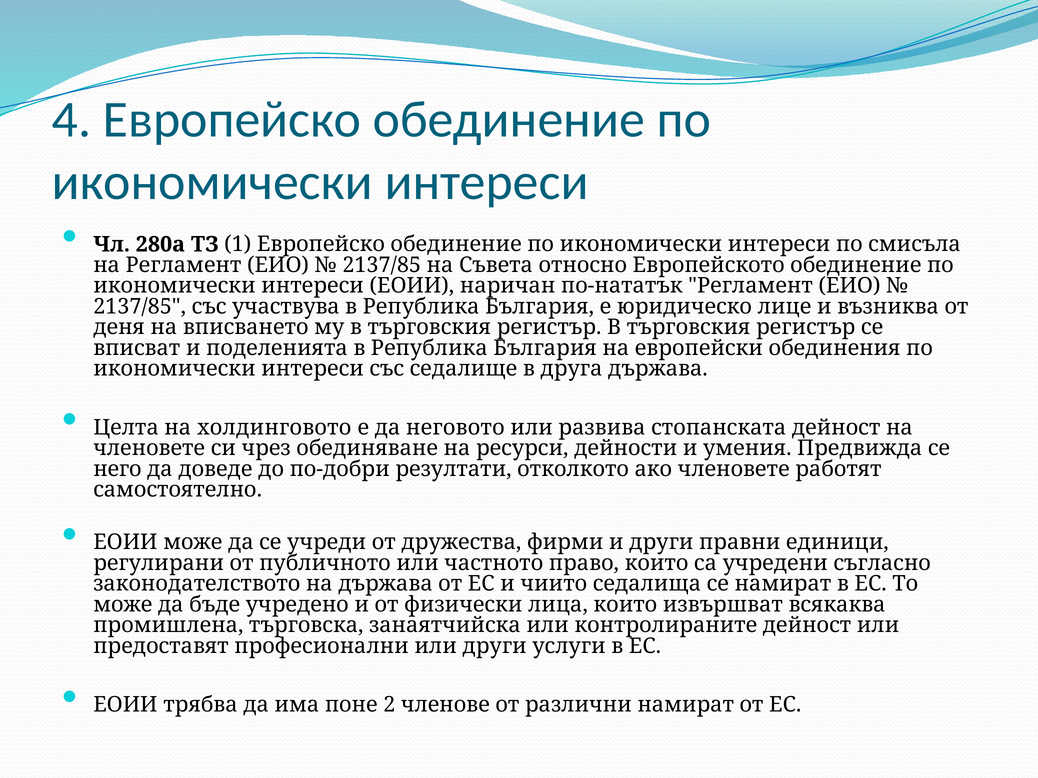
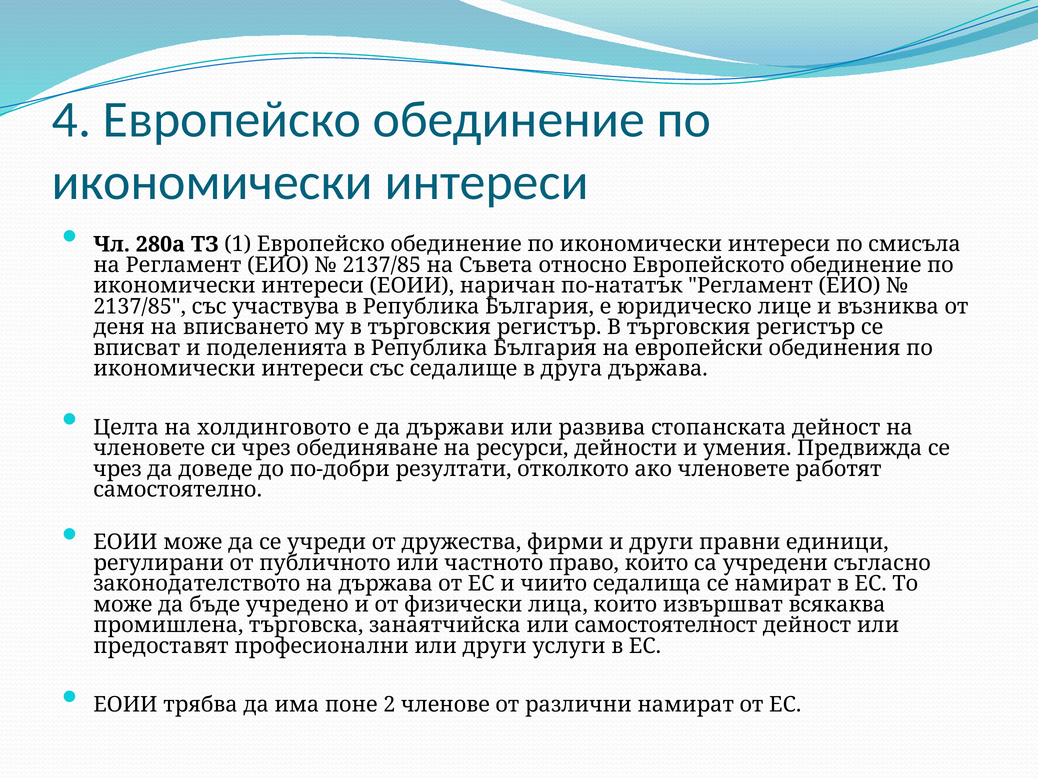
неговото: неговото -> държави
него at (117, 469): него -> чрез
контролираните: контролираните -> самостоятелност
